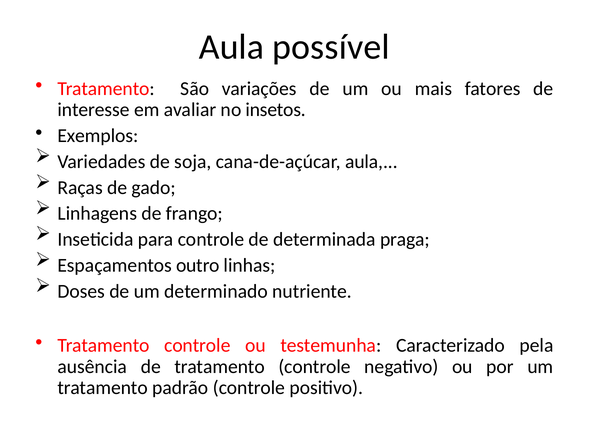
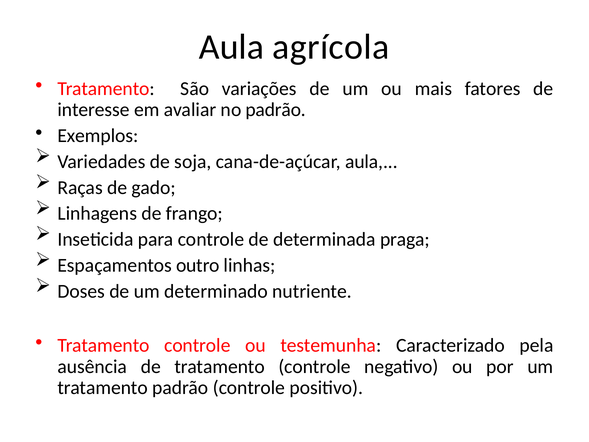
possível: possível -> agrícola
no insetos: insetos -> padrão
